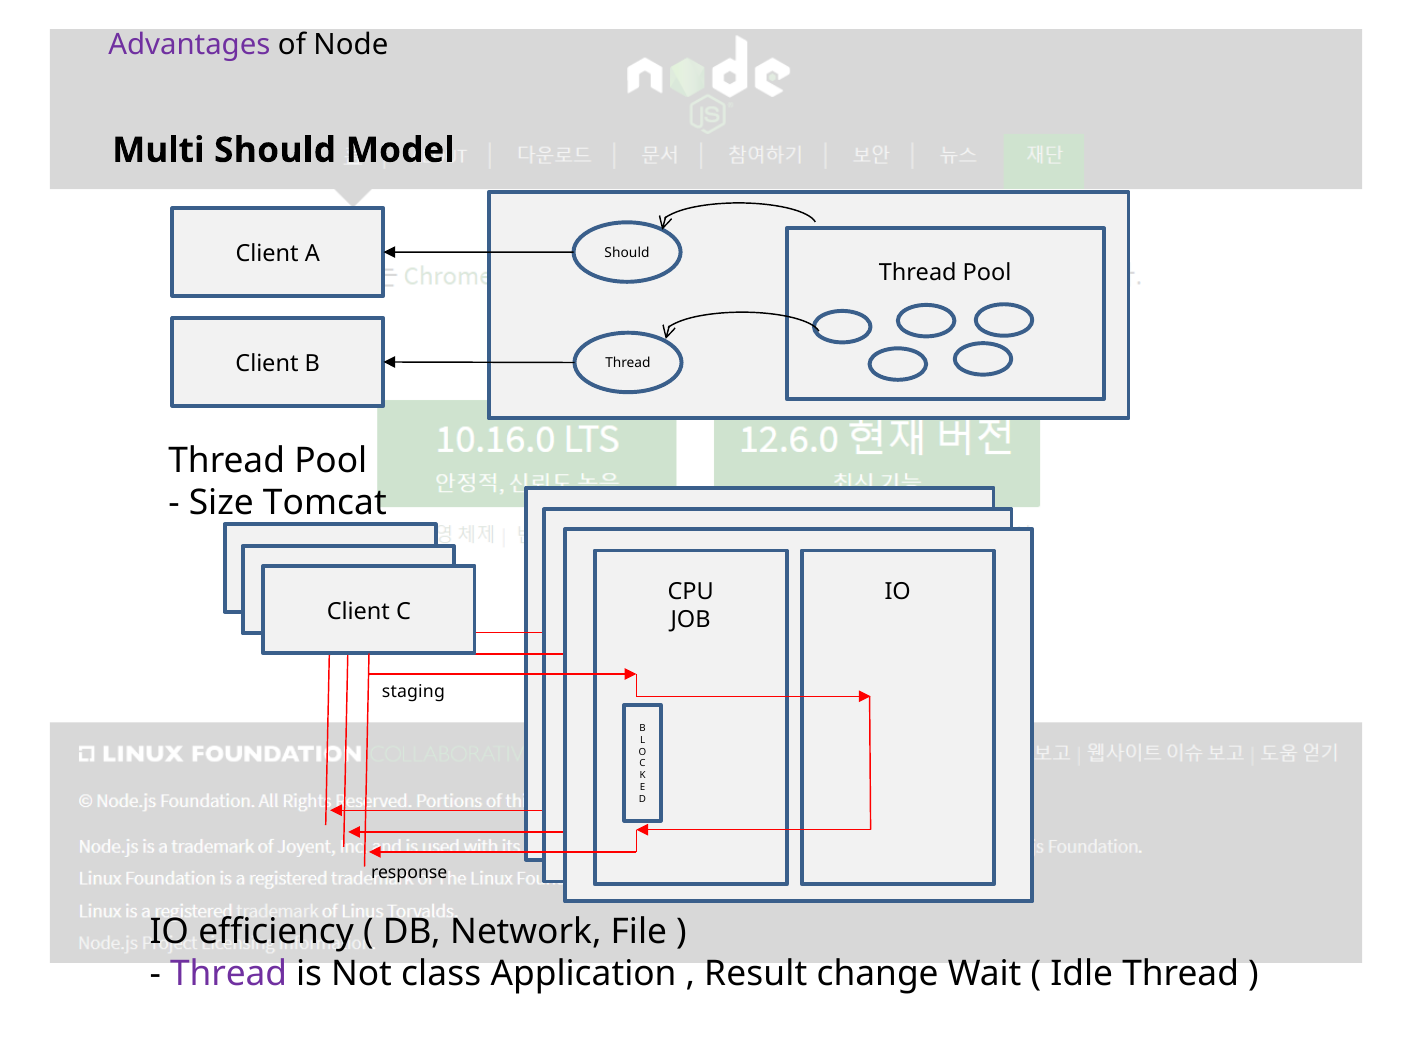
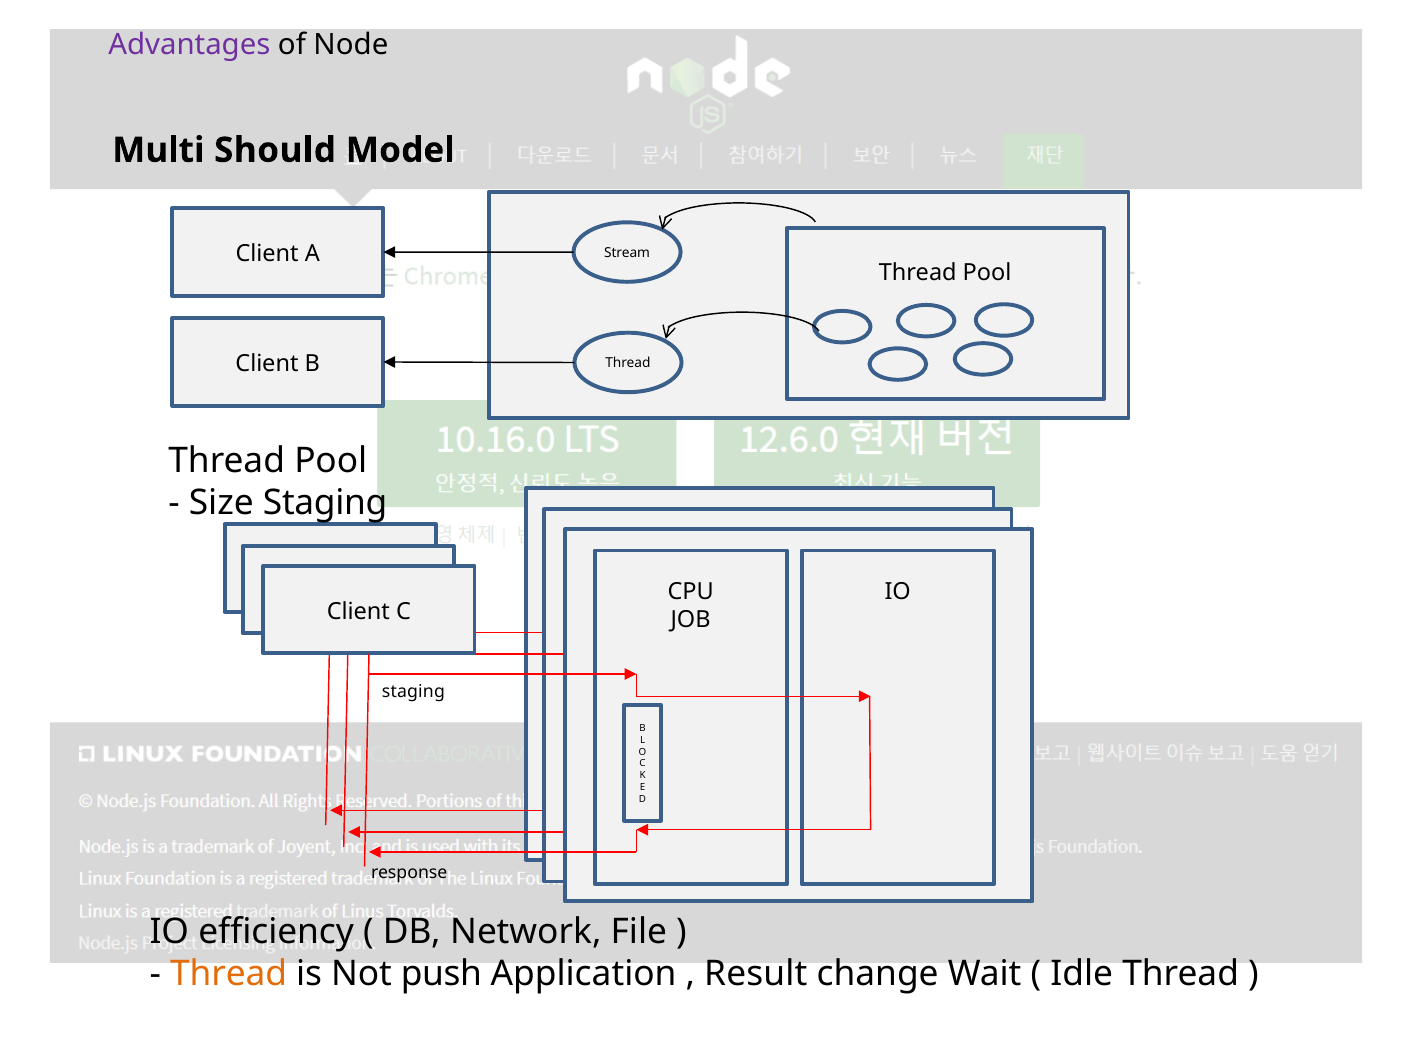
Should at (627, 253): Should -> Stream
Size Tomcat: Tomcat -> Staging
Thread at (229, 974) colour: purple -> orange
class: class -> push
